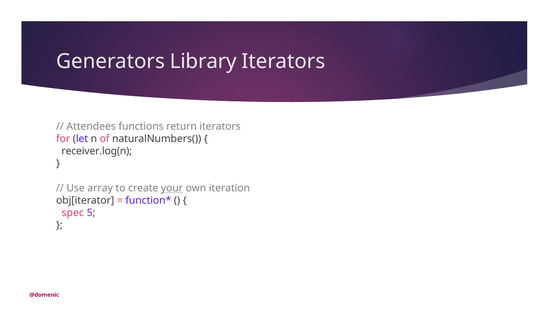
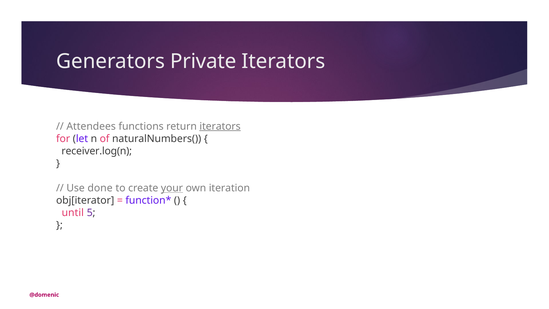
Library: Library -> Private
iterators at (220, 126) underline: none -> present
array: array -> done
spec: spec -> until
